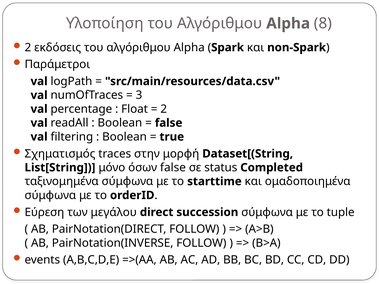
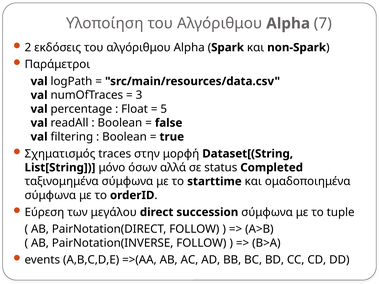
8: 8 -> 7
2 at (164, 109): 2 -> 5
όσων false: false -> αλλά
